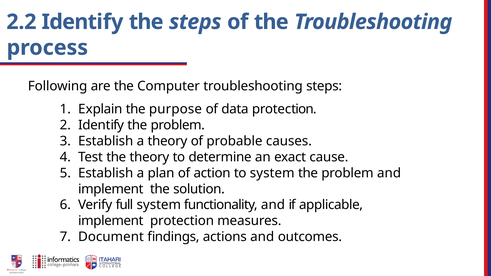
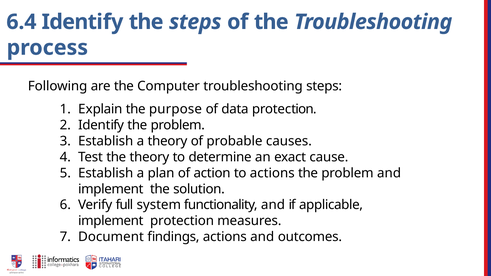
2.2: 2.2 -> 6.4
to system: system -> actions
